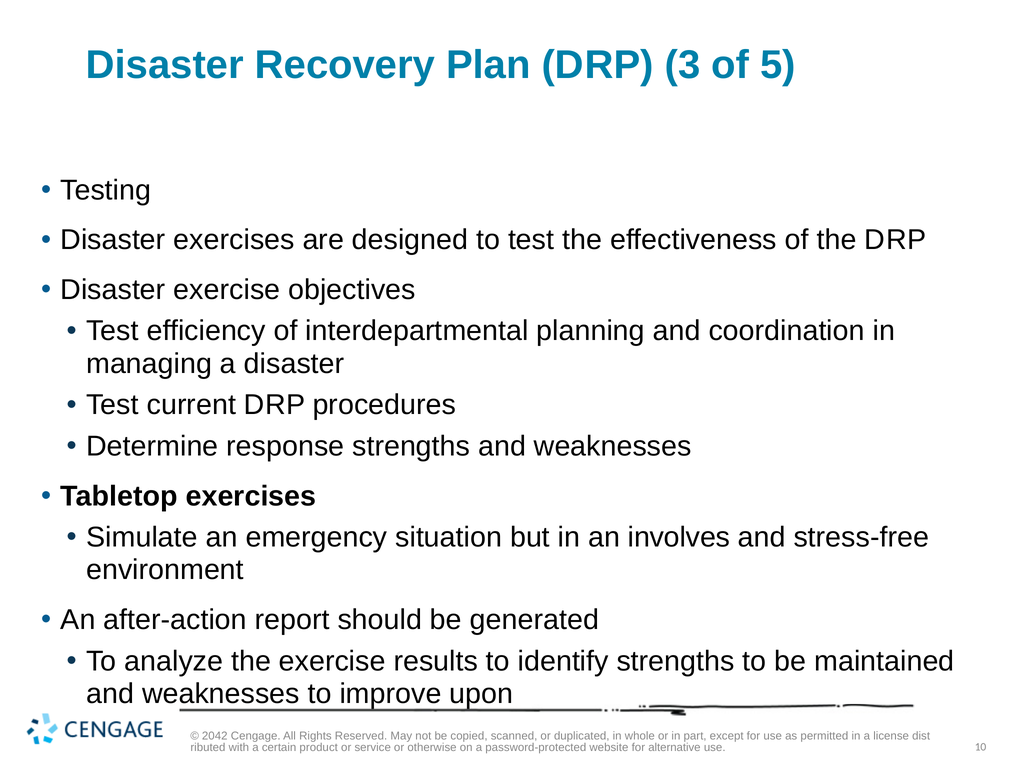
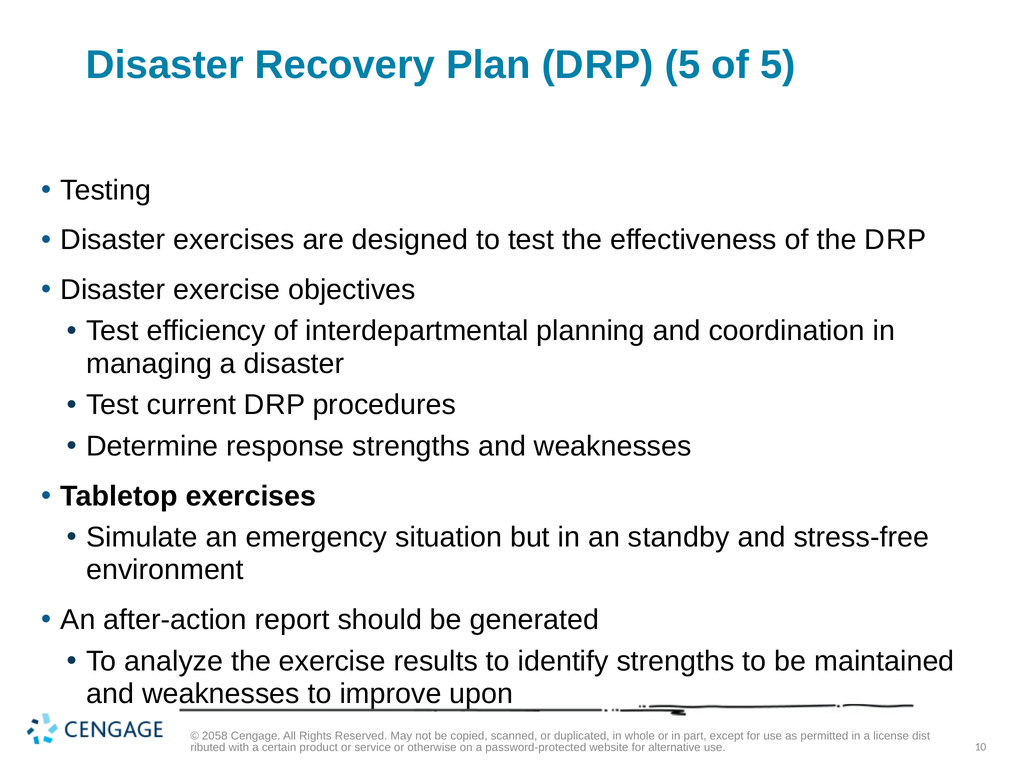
P 3: 3 -> 5
involves: involves -> standby
2042: 2042 -> 2058
